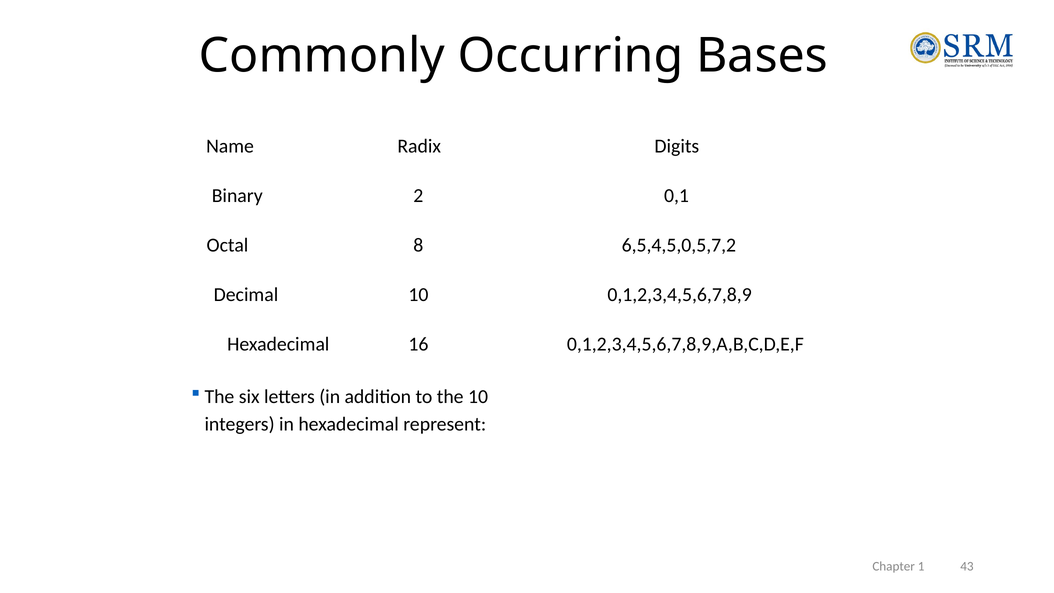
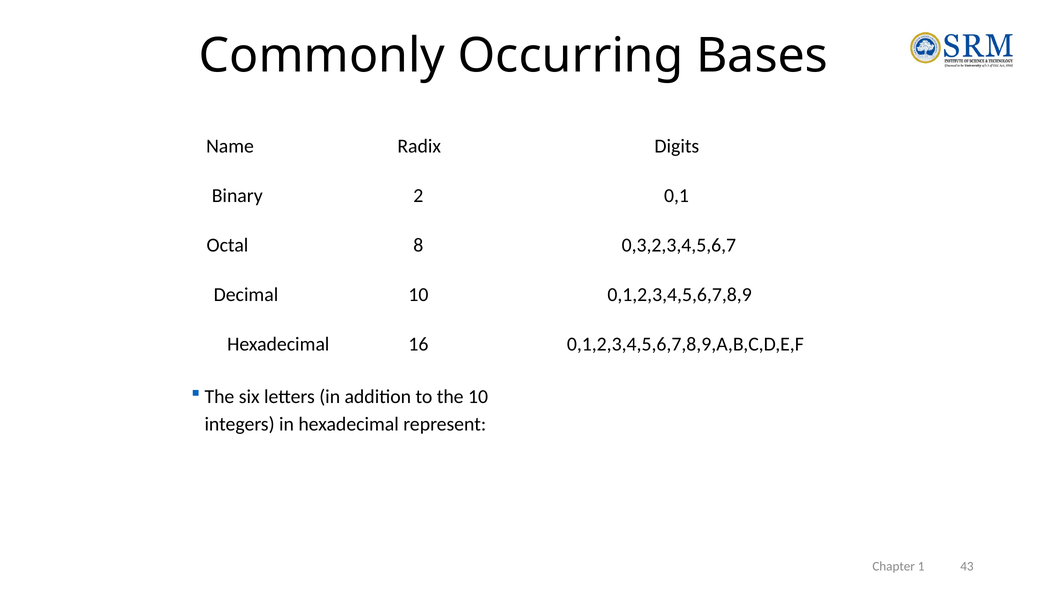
6,5,4,5,0,5,7,2: 6,5,4,5,0,5,7,2 -> 0,3,2,3,4,5,6,7
